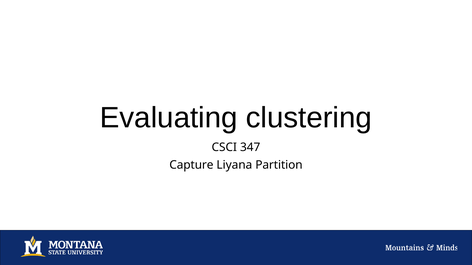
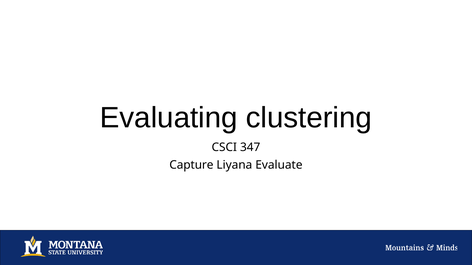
Partition: Partition -> Evaluate
